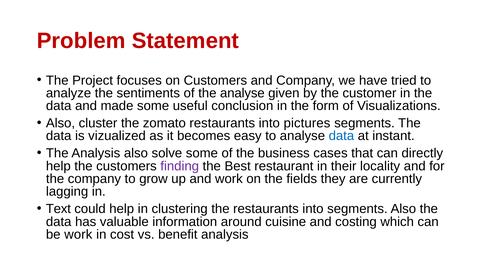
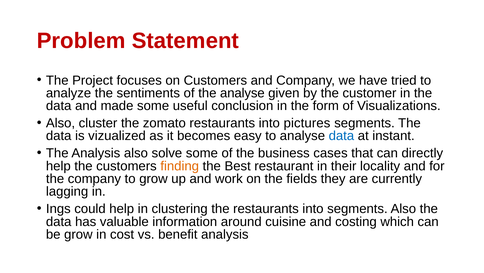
finding colour: purple -> orange
Text: Text -> Ings
be work: work -> grow
